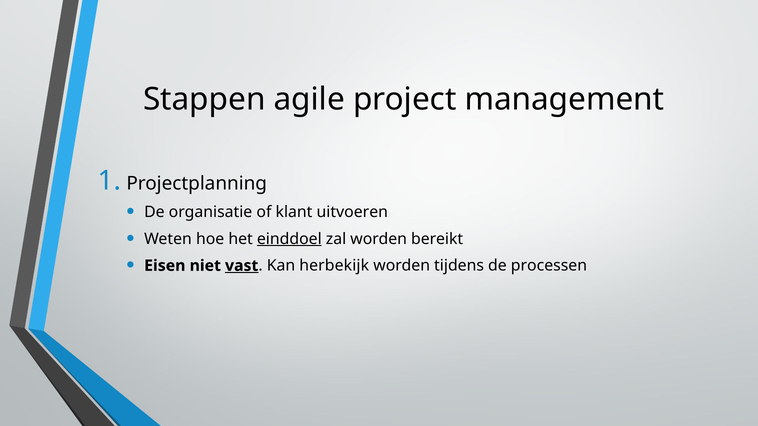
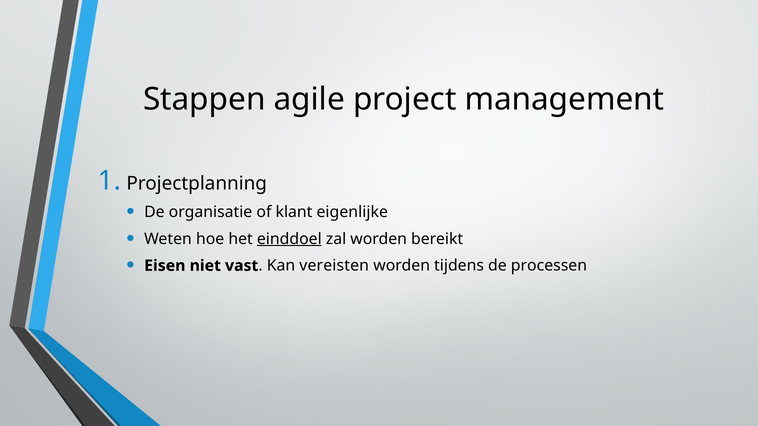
uitvoeren: uitvoeren -> eigenlijke
vast underline: present -> none
herbekijk: herbekijk -> vereisten
